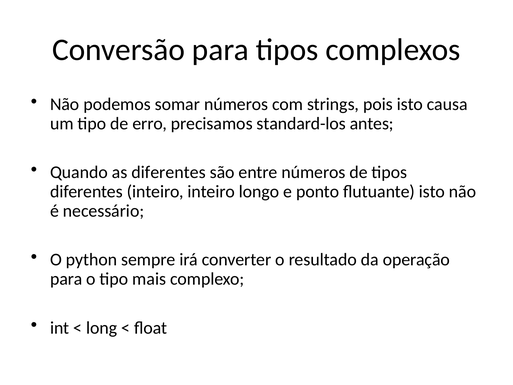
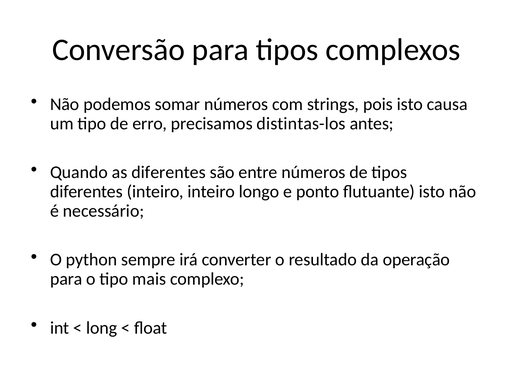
standard-los: standard-los -> distintas-los
